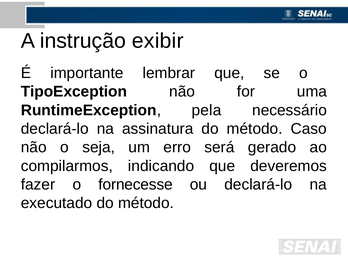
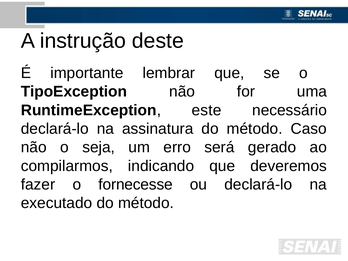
exibir: exibir -> deste
pela: pela -> este
